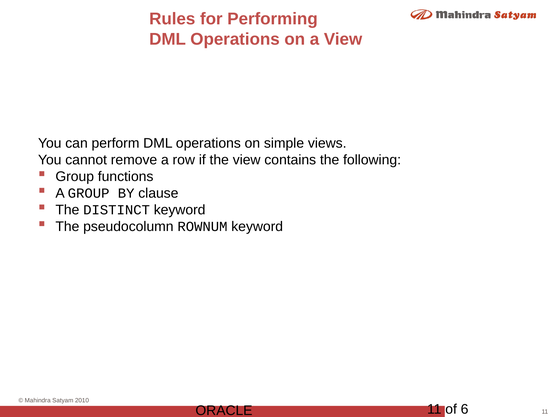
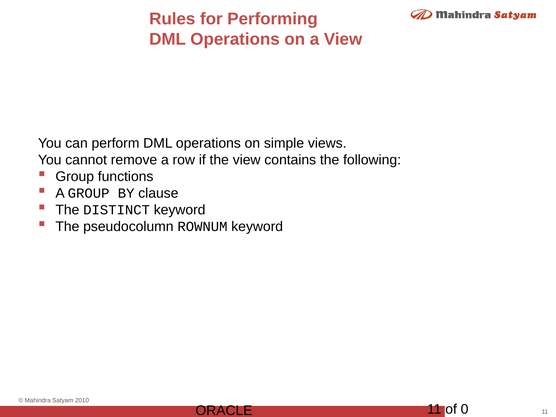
6: 6 -> 0
